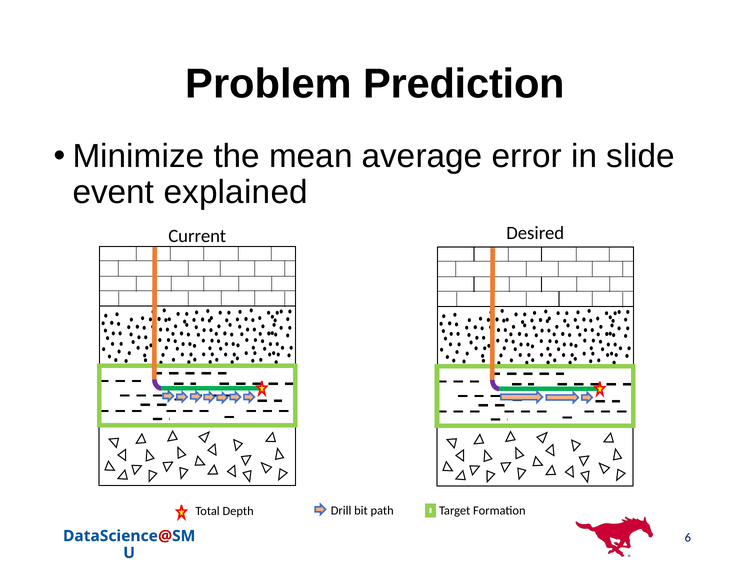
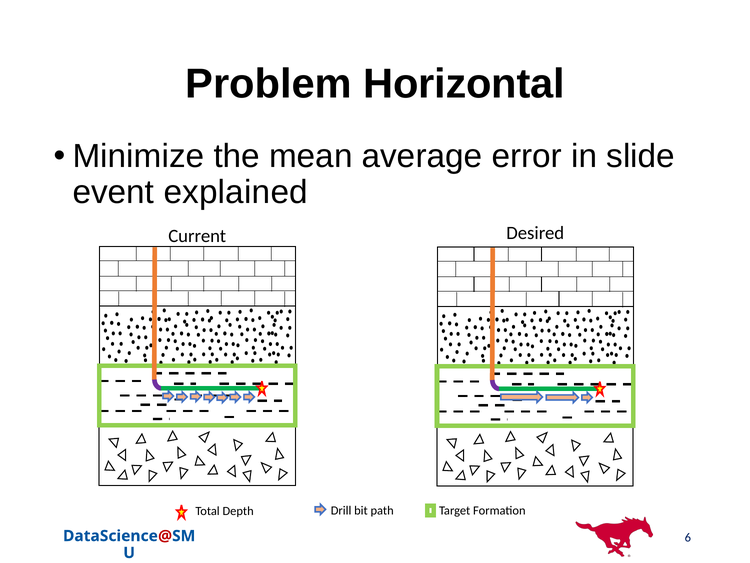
Prediction: Prediction -> Horizontal
